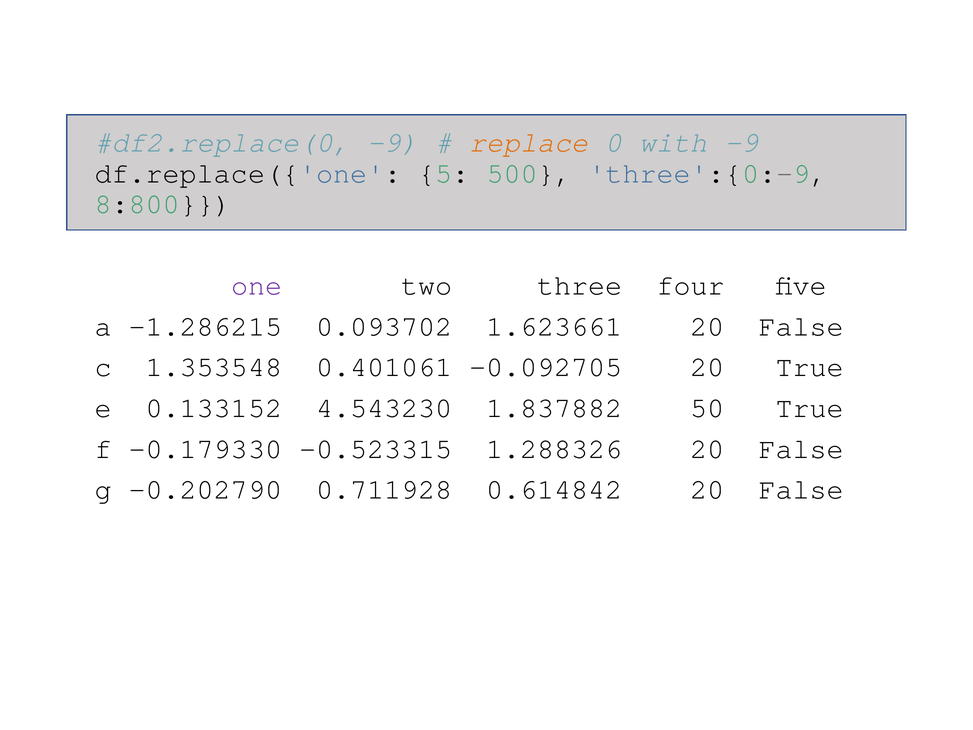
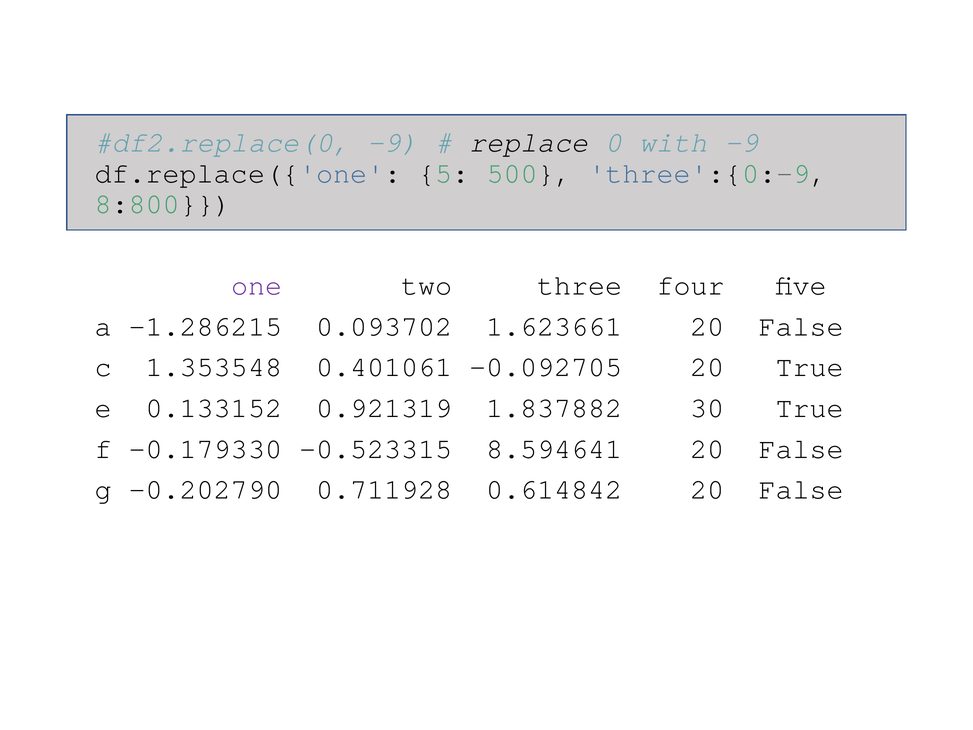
replace colour: orange -> black
4.543230: 4.543230 -> 0.921319
50: 50 -> 30
1.288326: 1.288326 -> 8.594641
